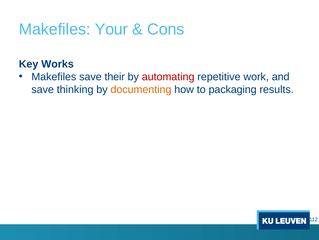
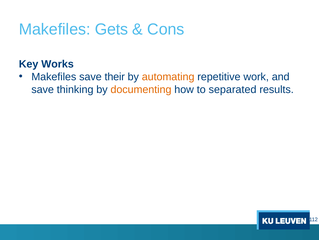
Your: Your -> Gets
automating colour: red -> orange
packaging: packaging -> separated
